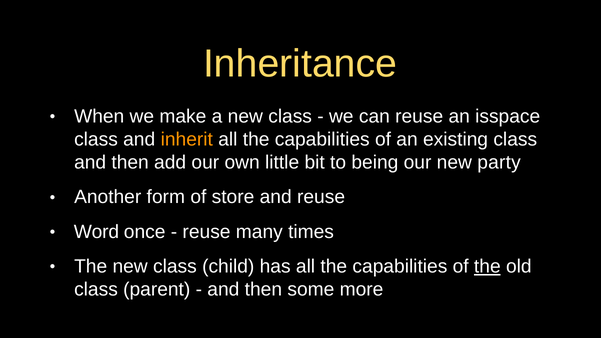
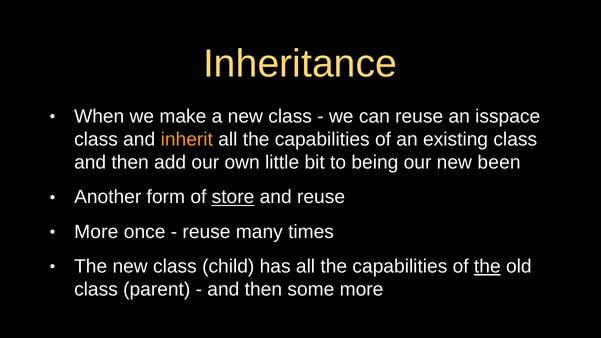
party: party -> been
store underline: none -> present
Word at (96, 232): Word -> More
